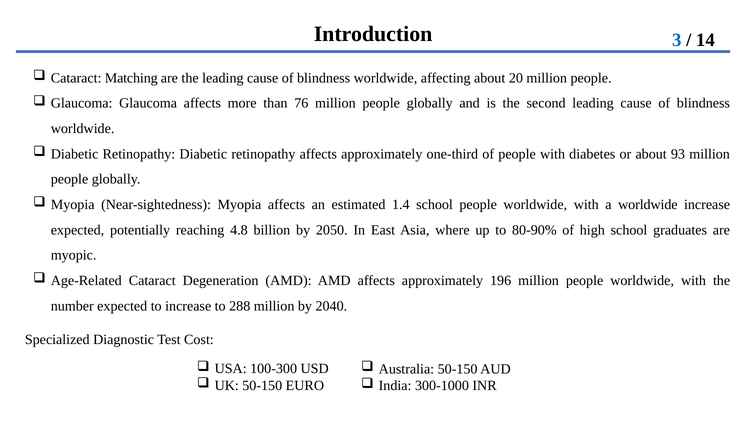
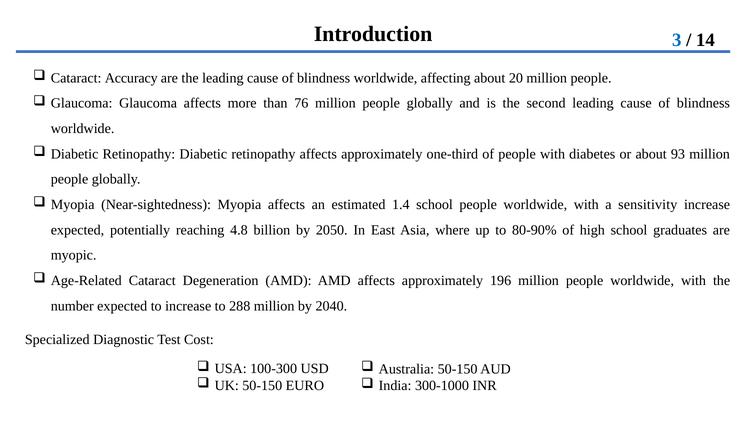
Matching: Matching -> Accuracy
a worldwide: worldwide -> sensitivity
